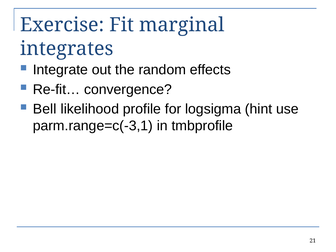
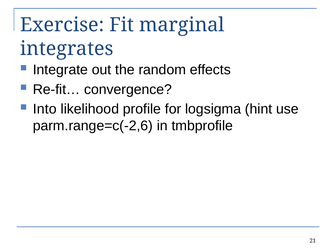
Bell: Bell -> Into
parm.range=c(-3,1: parm.range=c(-3,1 -> parm.range=c(-2,6
